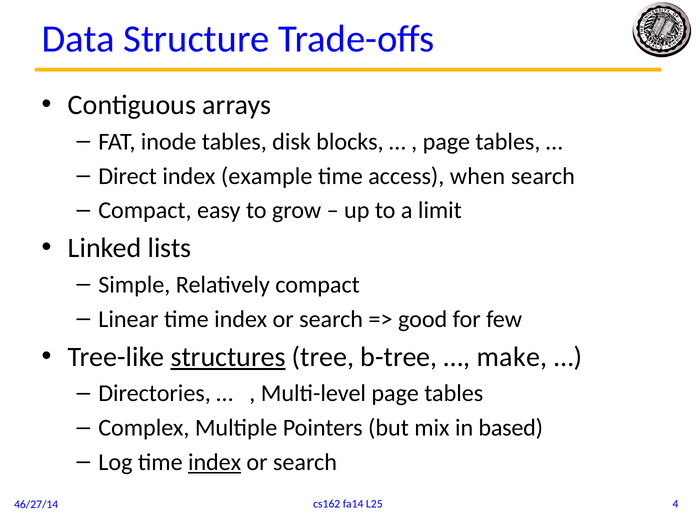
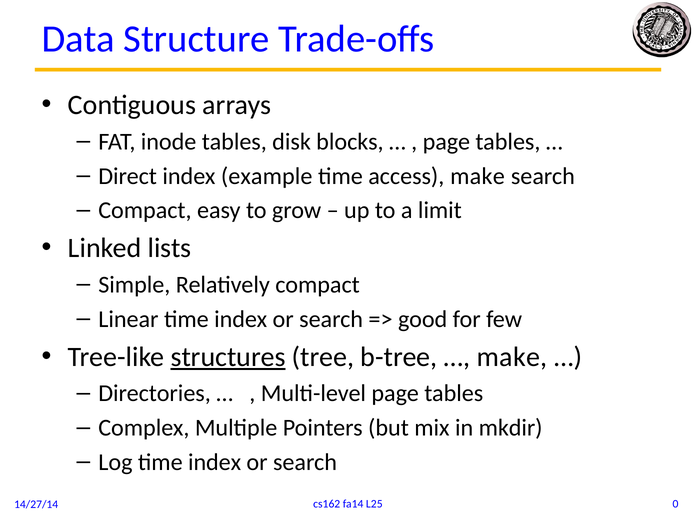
access when: when -> make
based: based -> mkdir
index at (215, 462) underline: present -> none
4: 4 -> 0
46/27/14: 46/27/14 -> 14/27/14
